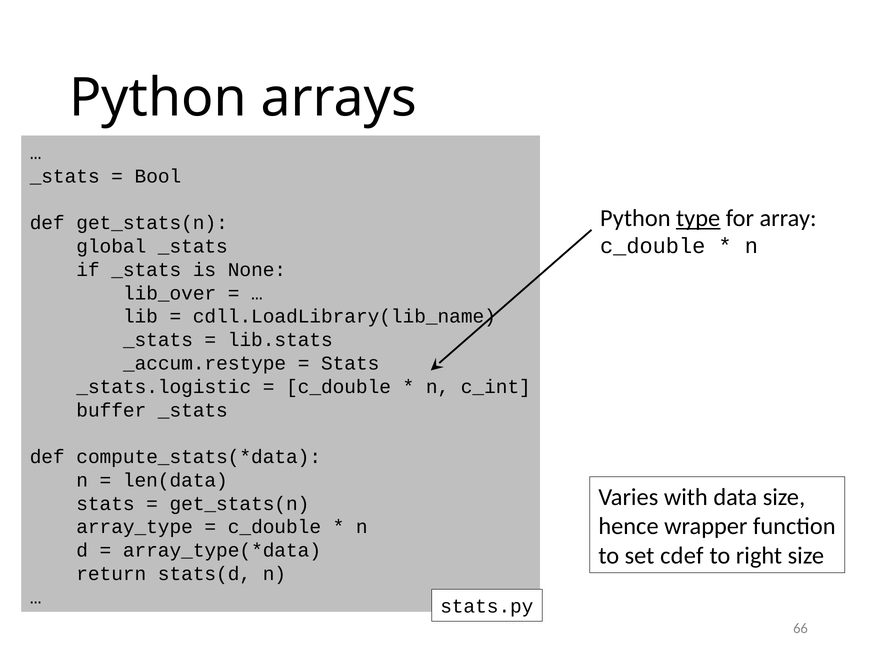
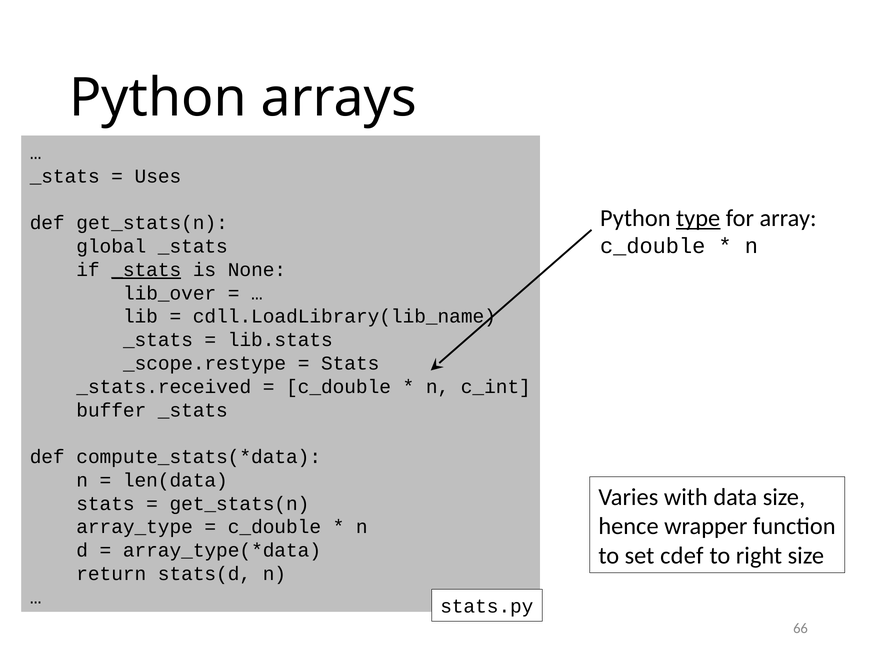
Bool: Bool -> Uses
_stats at (146, 270) underline: none -> present
_accum.restype: _accum.restype -> _scope.restype
_stats.logistic: _stats.logistic -> _stats.received
